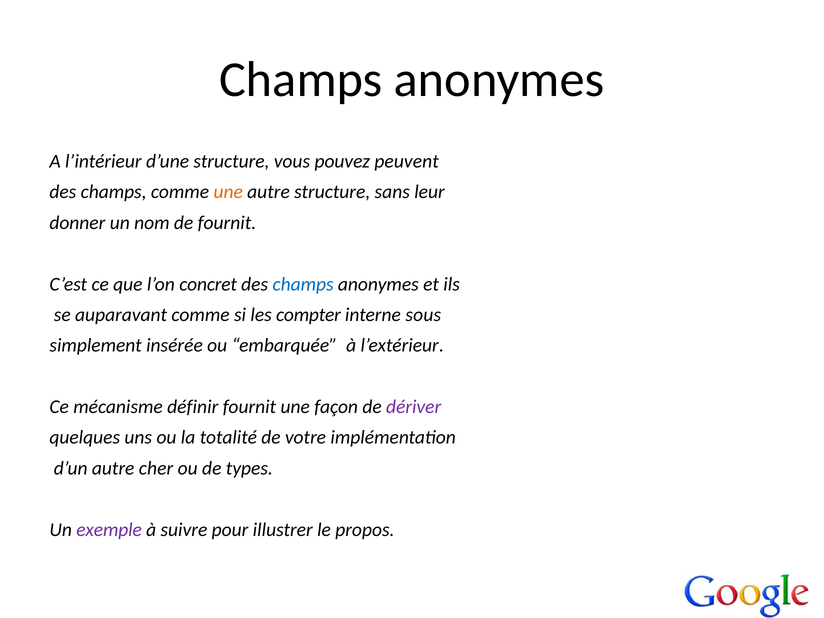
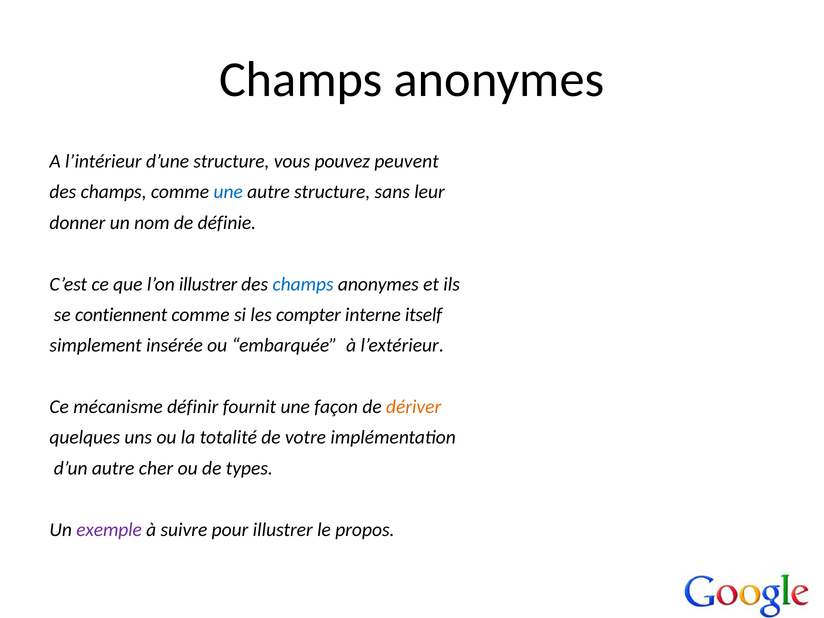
une at (228, 192) colour: orange -> blue
de fournit: fournit -> définie
l’on concret: concret -> illustrer
auparavant: auparavant -> contiennent
sous: sous -> itself
dériver colour: purple -> orange
